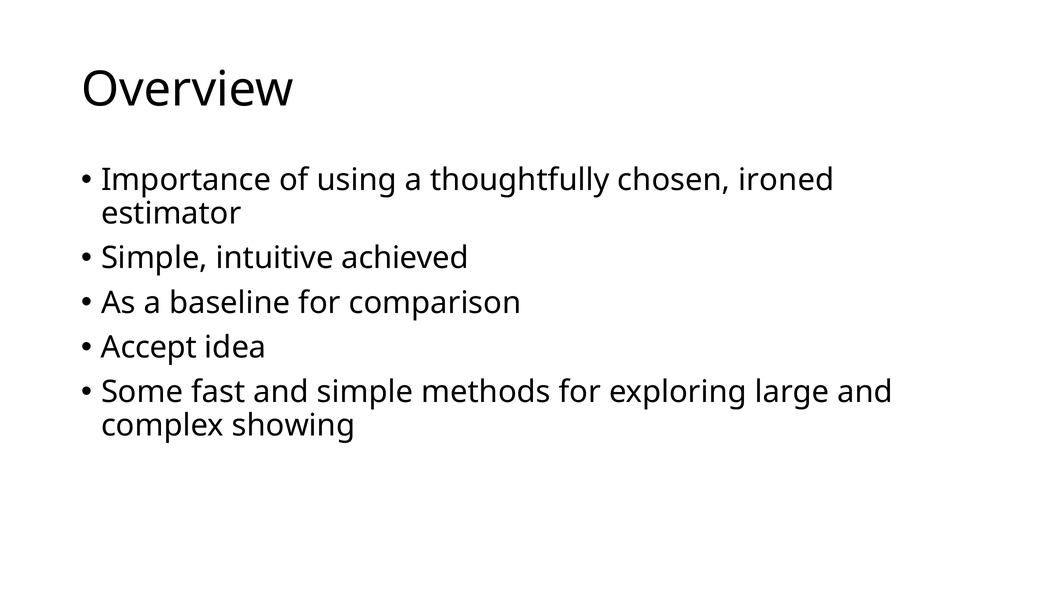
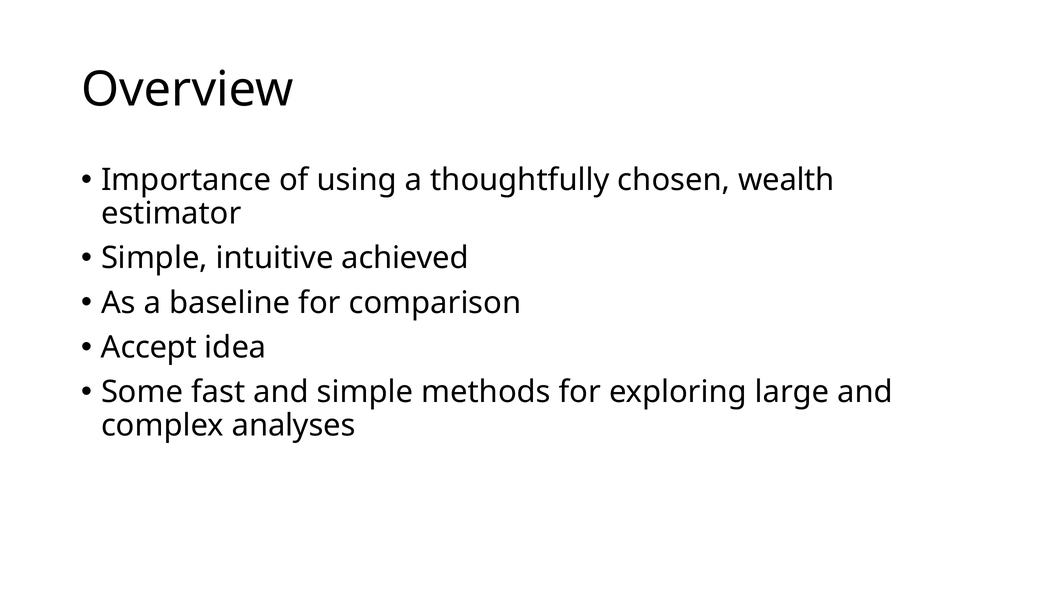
ironed: ironed -> wealth
showing: showing -> analyses
